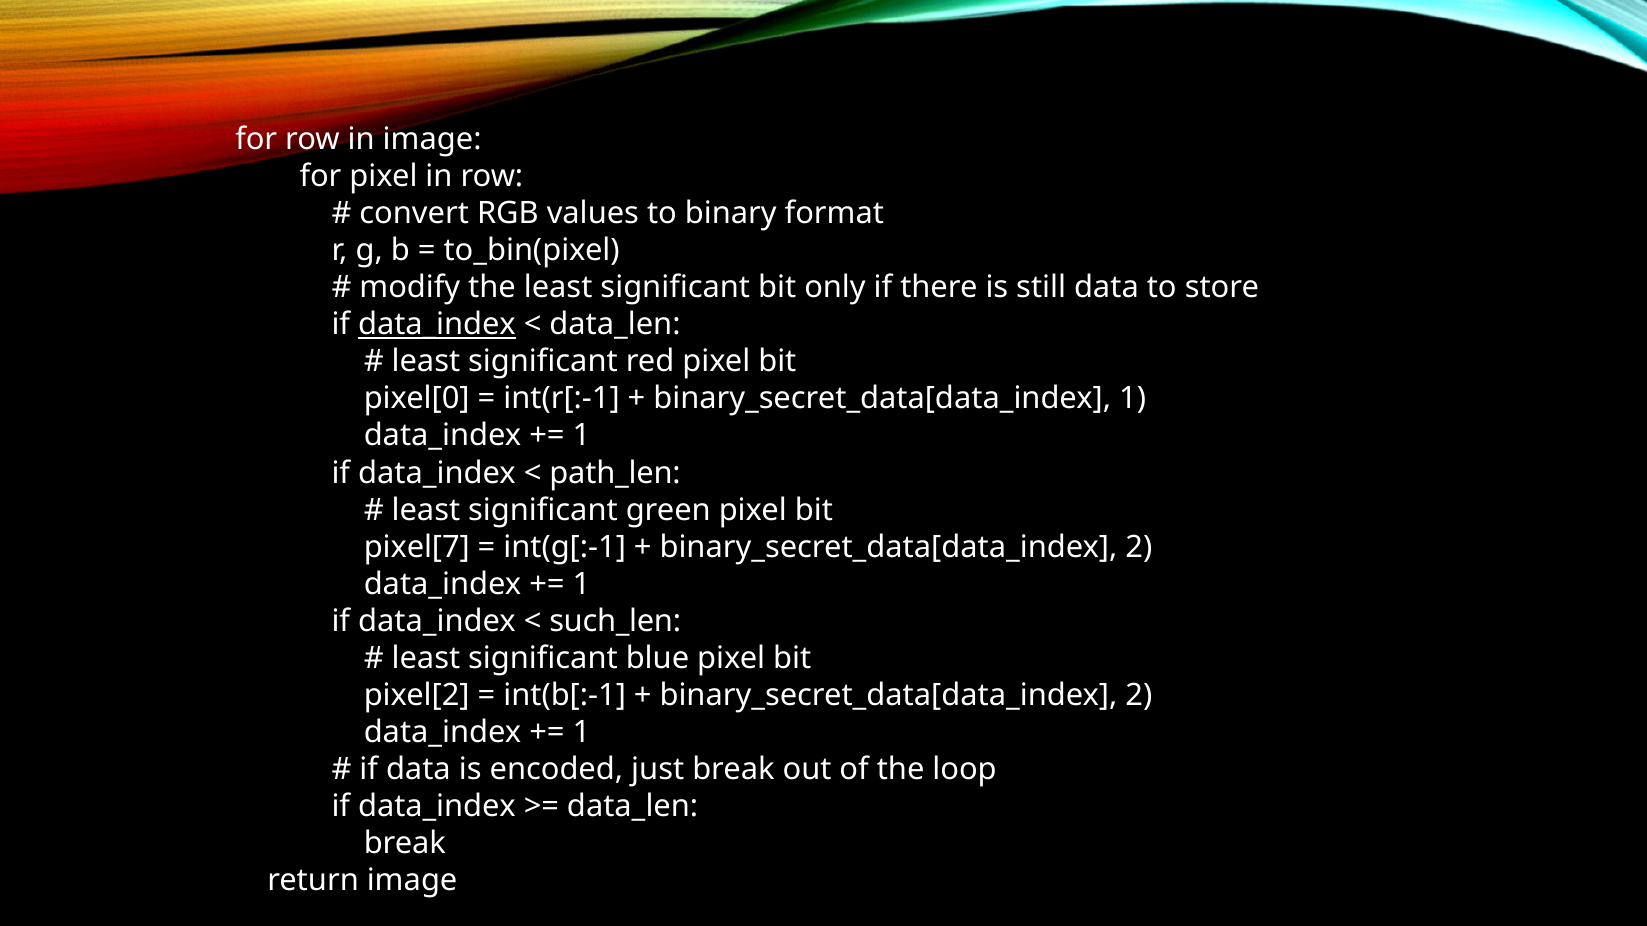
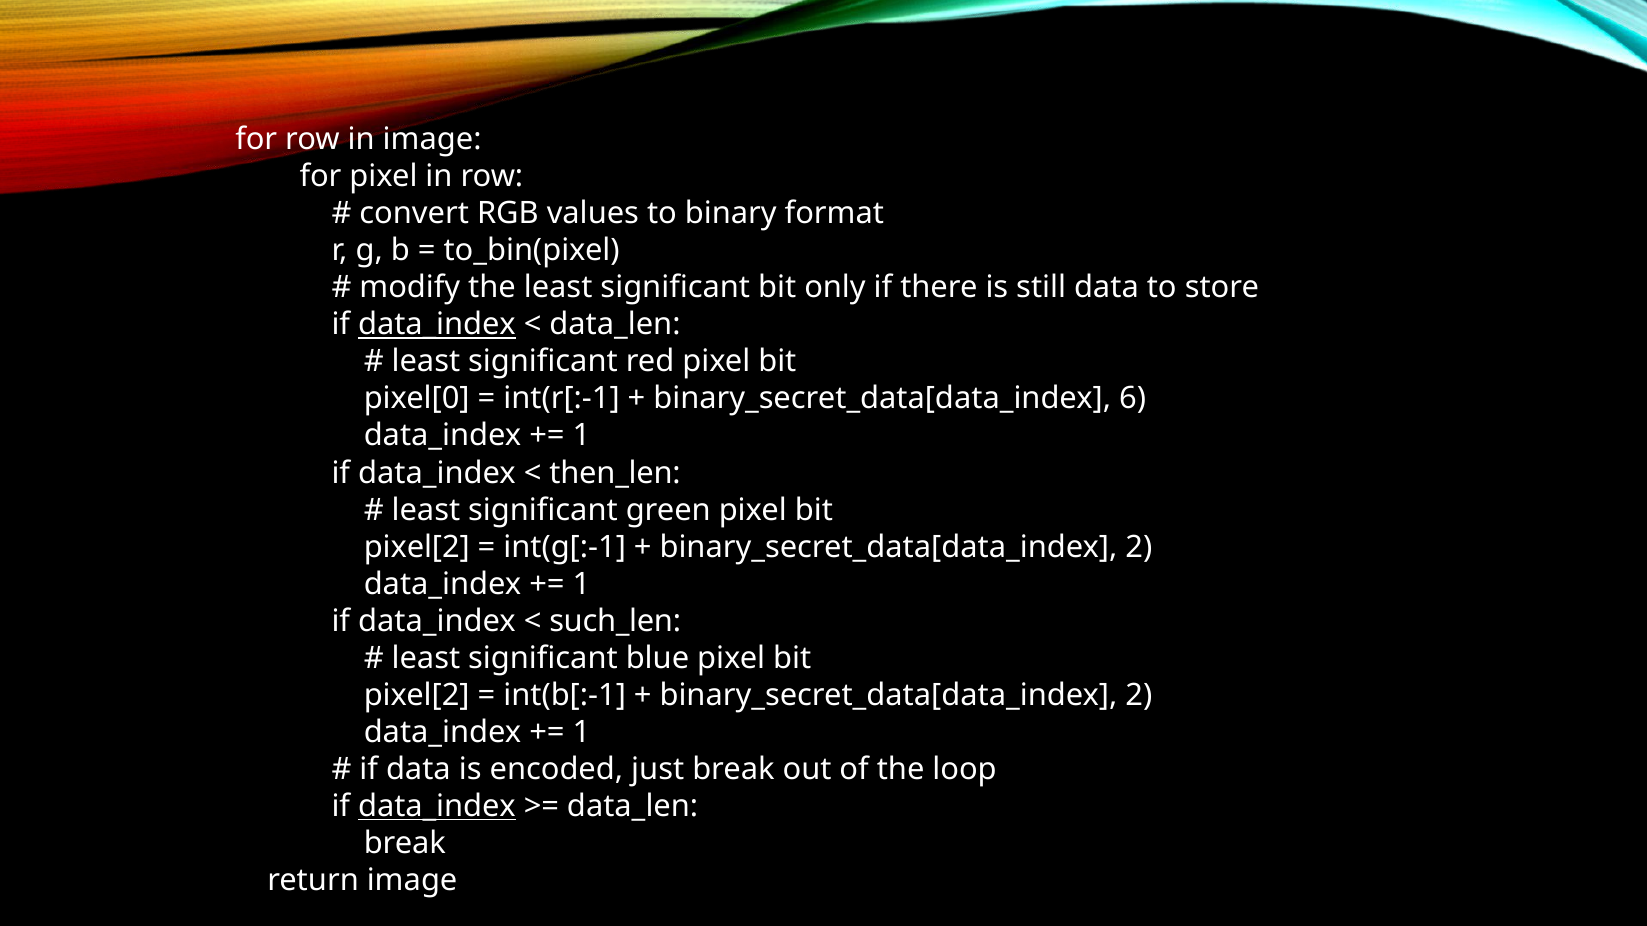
binary_secret_data[data_index 1: 1 -> 6
path_len: path_len -> then_len
pixel[7 at (417, 547): pixel[7 -> pixel[2
data_index at (437, 807) underline: none -> present
